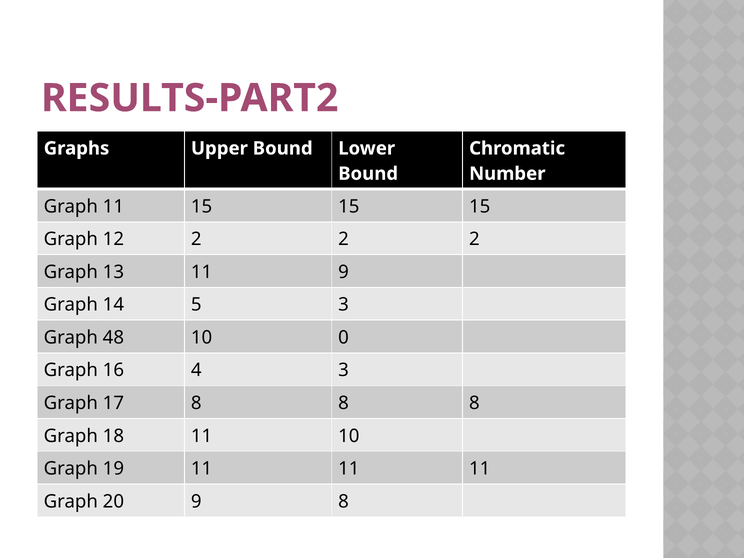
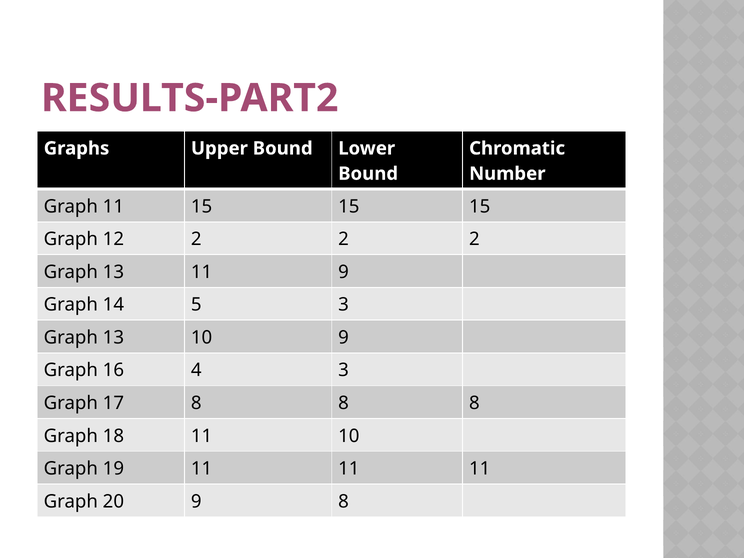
48 at (113, 338): 48 -> 13
10 0: 0 -> 9
